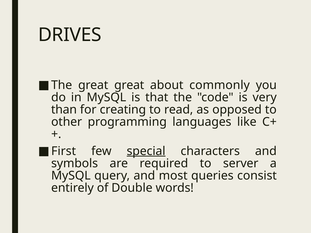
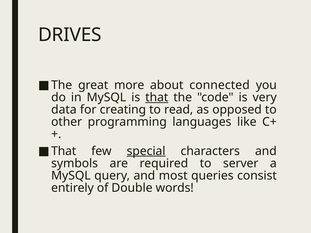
great great: great -> more
commonly: commonly -> connected
that at (157, 97) underline: none -> present
than: than -> data
First at (64, 151): First -> That
